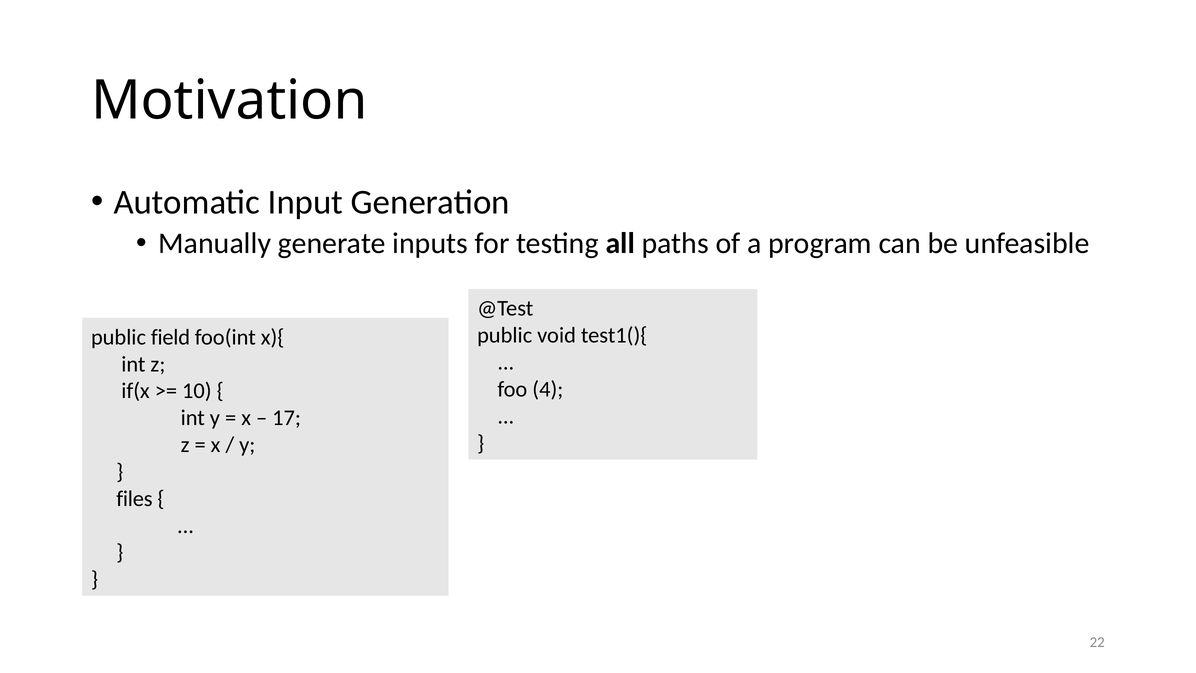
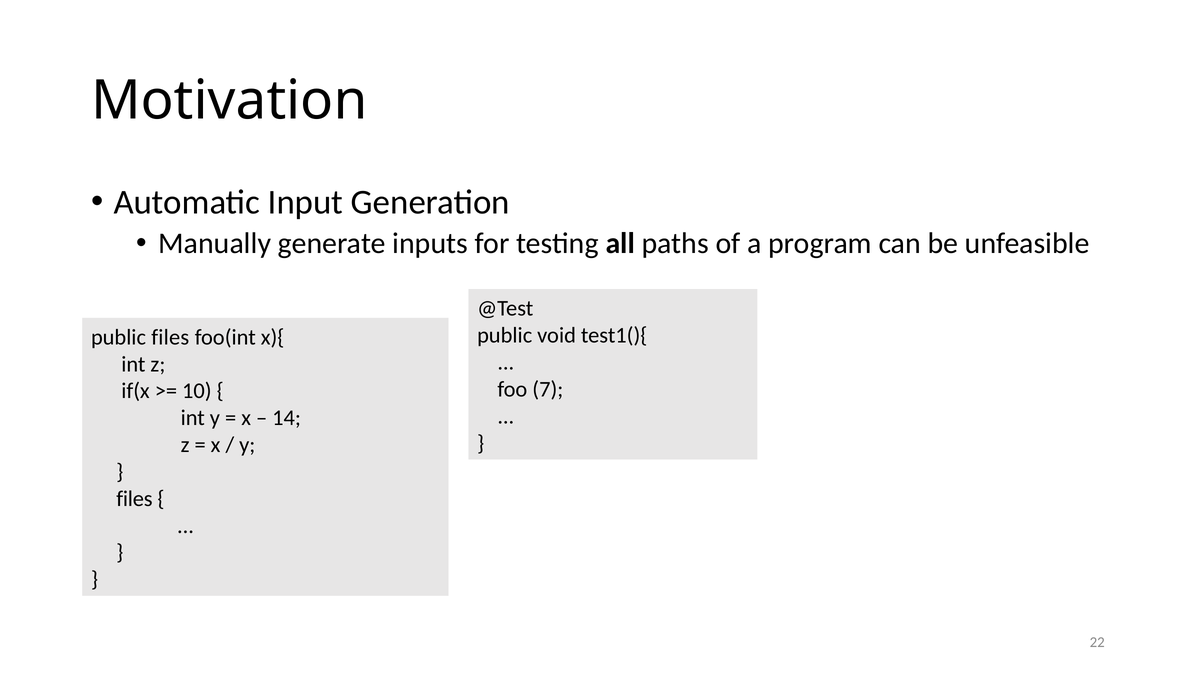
public field: field -> files
4: 4 -> 7
17: 17 -> 14
